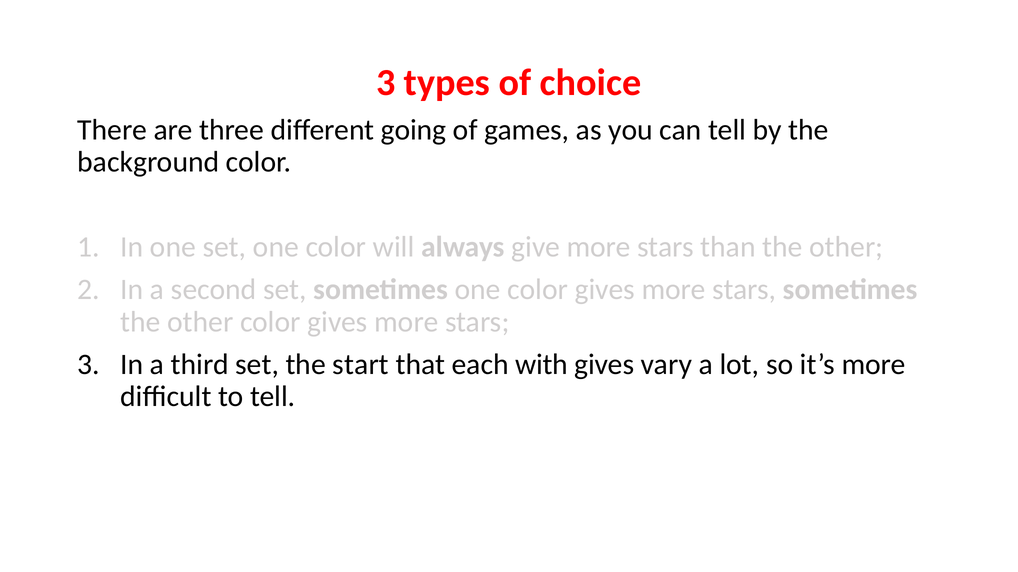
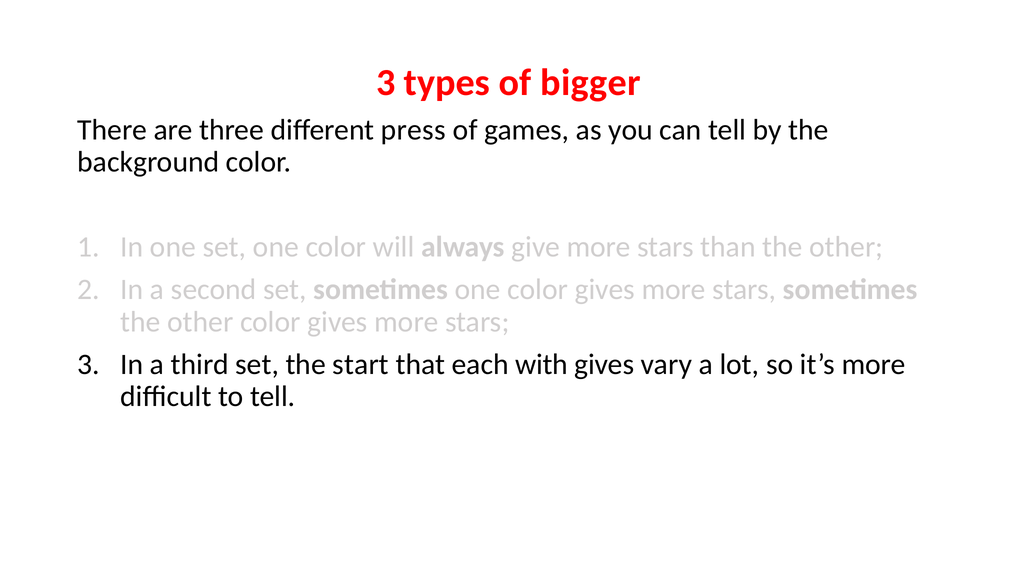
choice: choice -> bigger
going: going -> press
